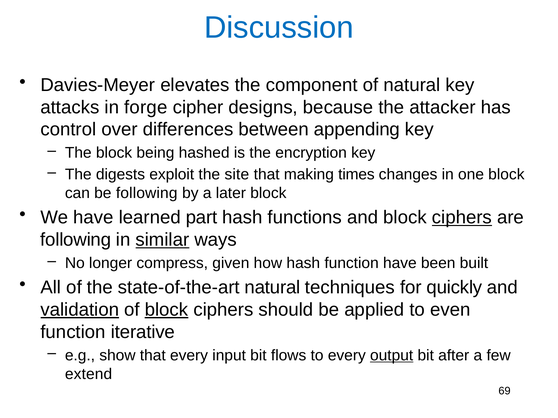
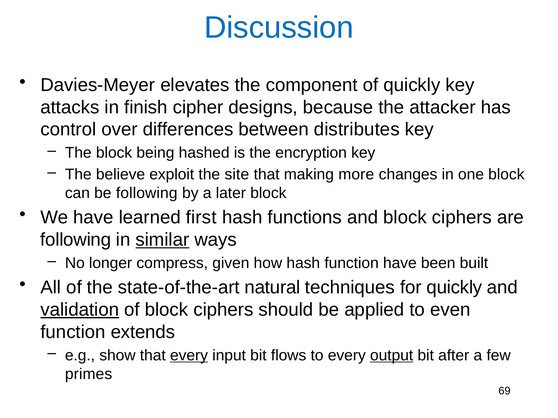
of natural: natural -> quickly
forge: forge -> finish
appending: appending -> distributes
digests: digests -> believe
times: times -> more
part: part -> first
ciphers at (462, 218) underline: present -> none
block at (167, 310) underline: present -> none
iterative: iterative -> extends
every at (189, 356) underline: none -> present
extend: extend -> primes
